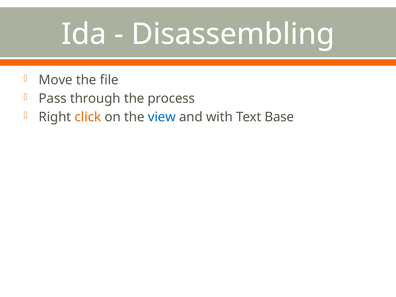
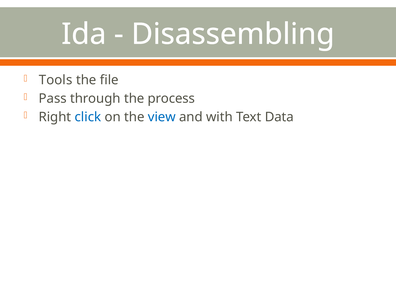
Move: Move -> Tools
click colour: orange -> blue
Base: Base -> Data
